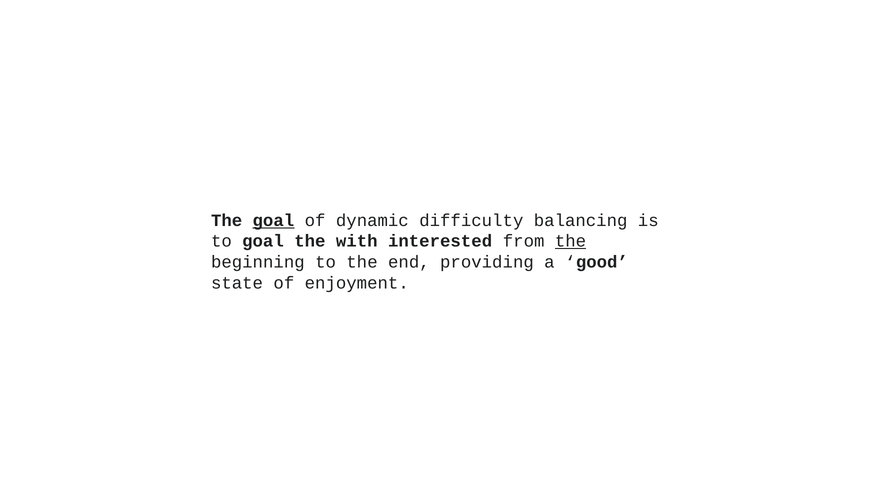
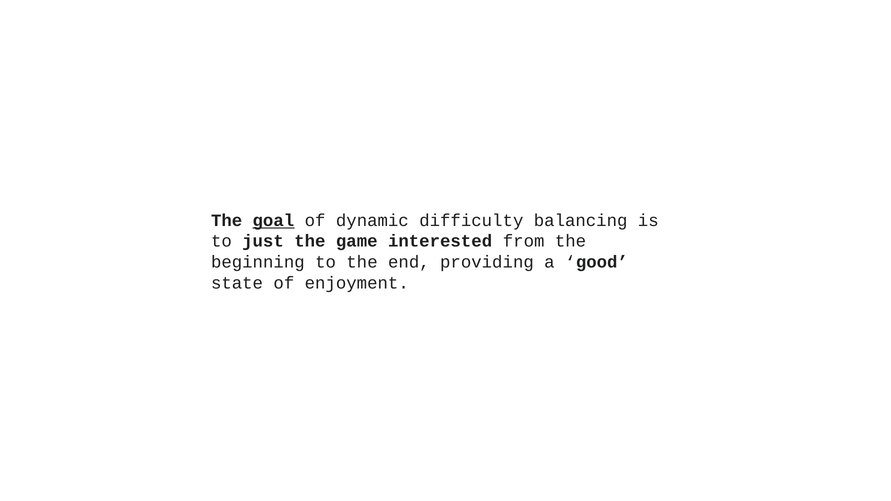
to goal: goal -> just
with: with -> game
the at (571, 241) underline: present -> none
